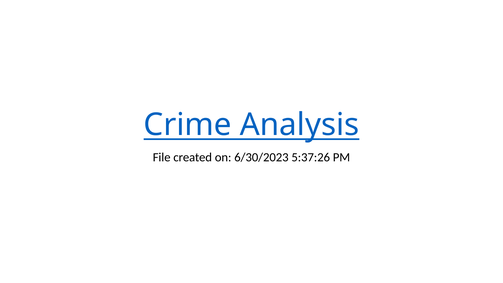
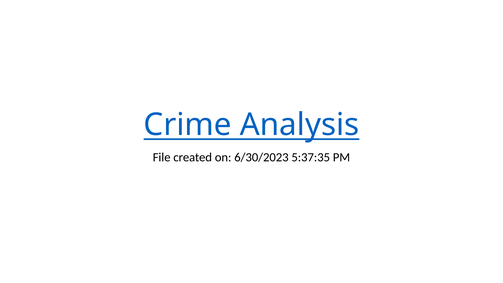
5:37:26: 5:37:26 -> 5:37:35
